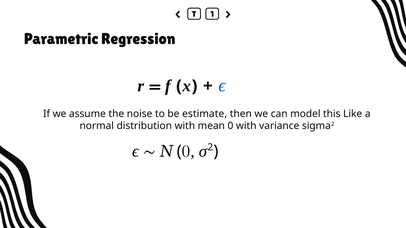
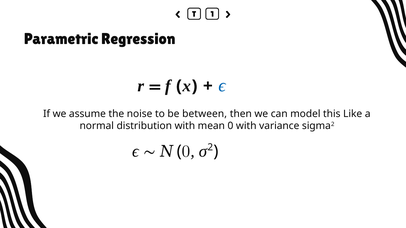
estimate: estimate -> between
